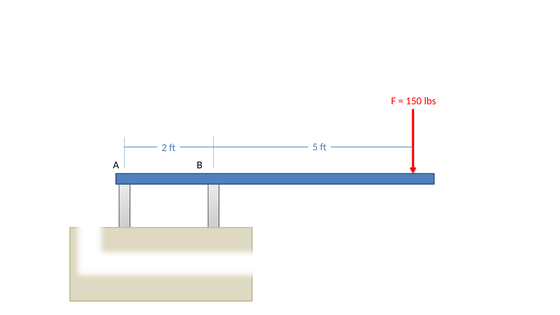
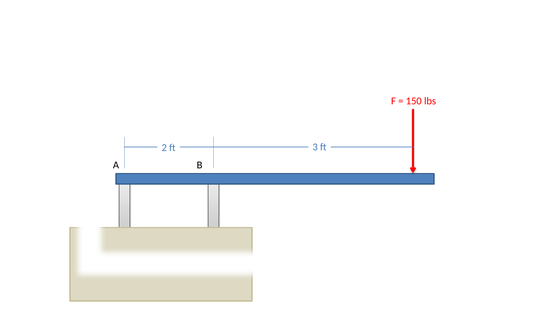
5: 5 -> 3
